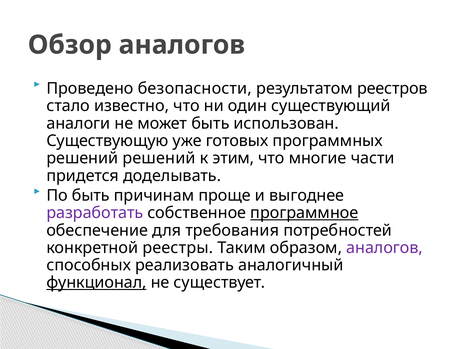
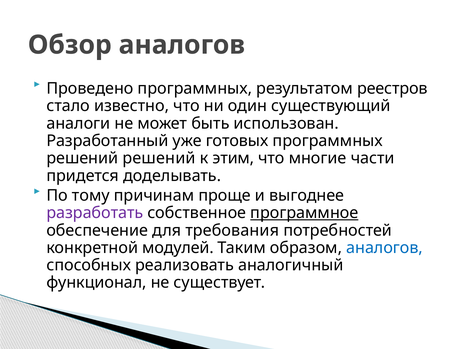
Проведено безопасности: безопасности -> программных
Существующую: Существующую -> Разработанный
По быть: быть -> тому
реестры: реестры -> модулей
аналогов at (385, 248) colour: purple -> blue
функционал underline: present -> none
